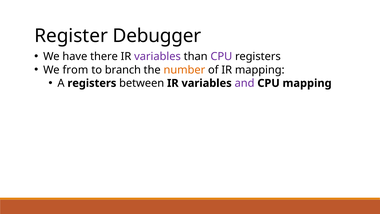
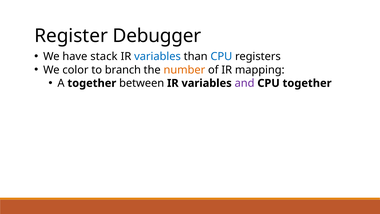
there: there -> stack
variables at (157, 57) colour: purple -> blue
CPU at (221, 57) colour: purple -> blue
from: from -> color
A registers: registers -> together
CPU mapping: mapping -> together
